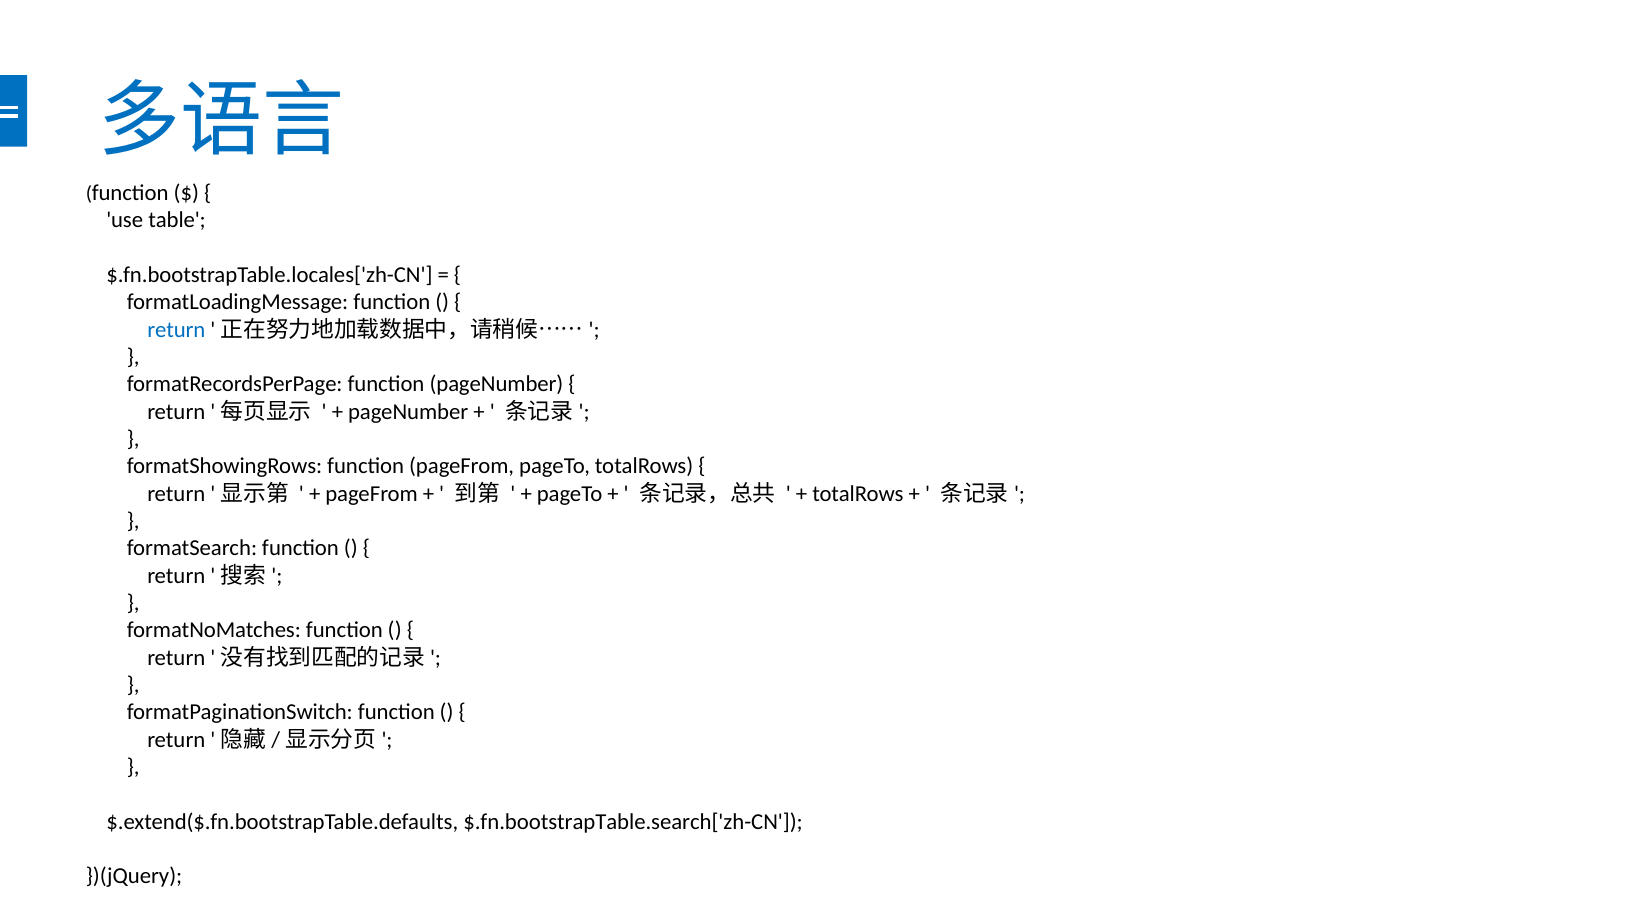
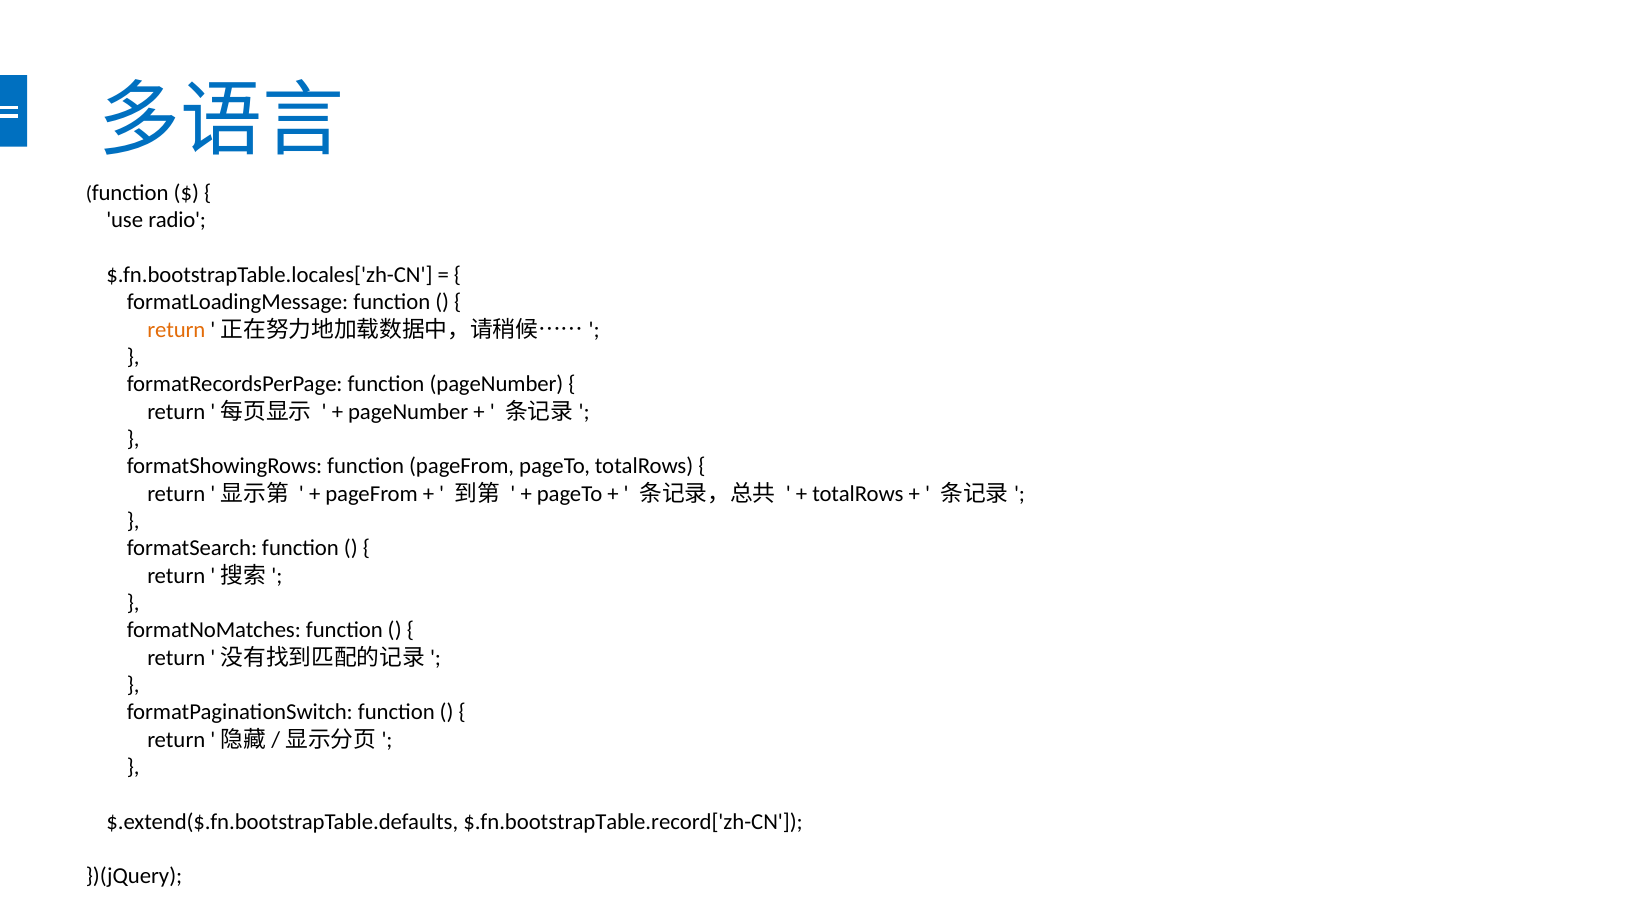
table: table -> radio
return at (176, 330) colour: blue -> orange
$.fn.bootstrapTable.search['zh-CN: $.fn.bootstrapTable.search['zh-CN -> $.fn.bootstrapTable.record['zh-CN
